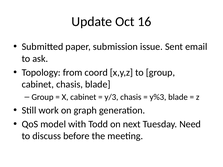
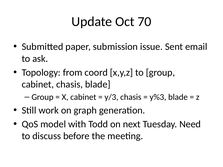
16: 16 -> 70
